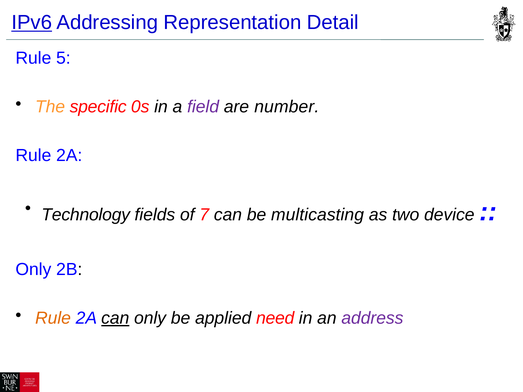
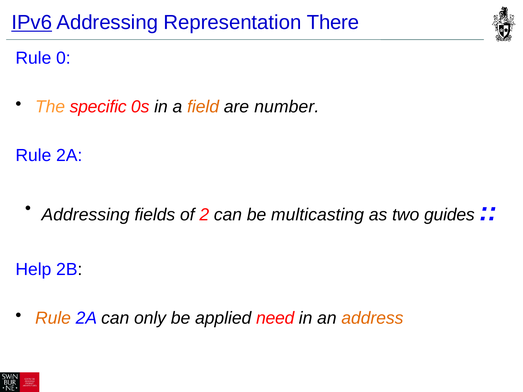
Detail: Detail -> There
5: 5 -> 0
field colour: purple -> orange
Technology at (86, 215): Technology -> Addressing
7: 7 -> 2
device: device -> guides
Only at (33, 270): Only -> Help
can at (115, 318) underline: present -> none
address colour: purple -> orange
